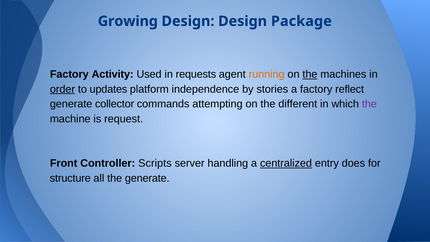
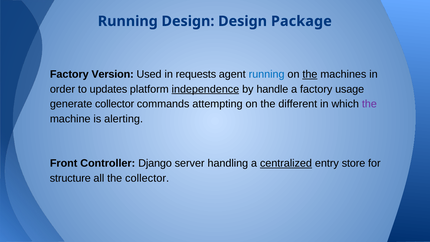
Growing at (128, 21): Growing -> Running
Activity: Activity -> Version
running at (267, 74) colour: orange -> blue
order underline: present -> none
independence underline: none -> present
stories: stories -> handle
reflect: reflect -> usage
request: request -> alerting
Scripts: Scripts -> Django
does: does -> store
the generate: generate -> collector
